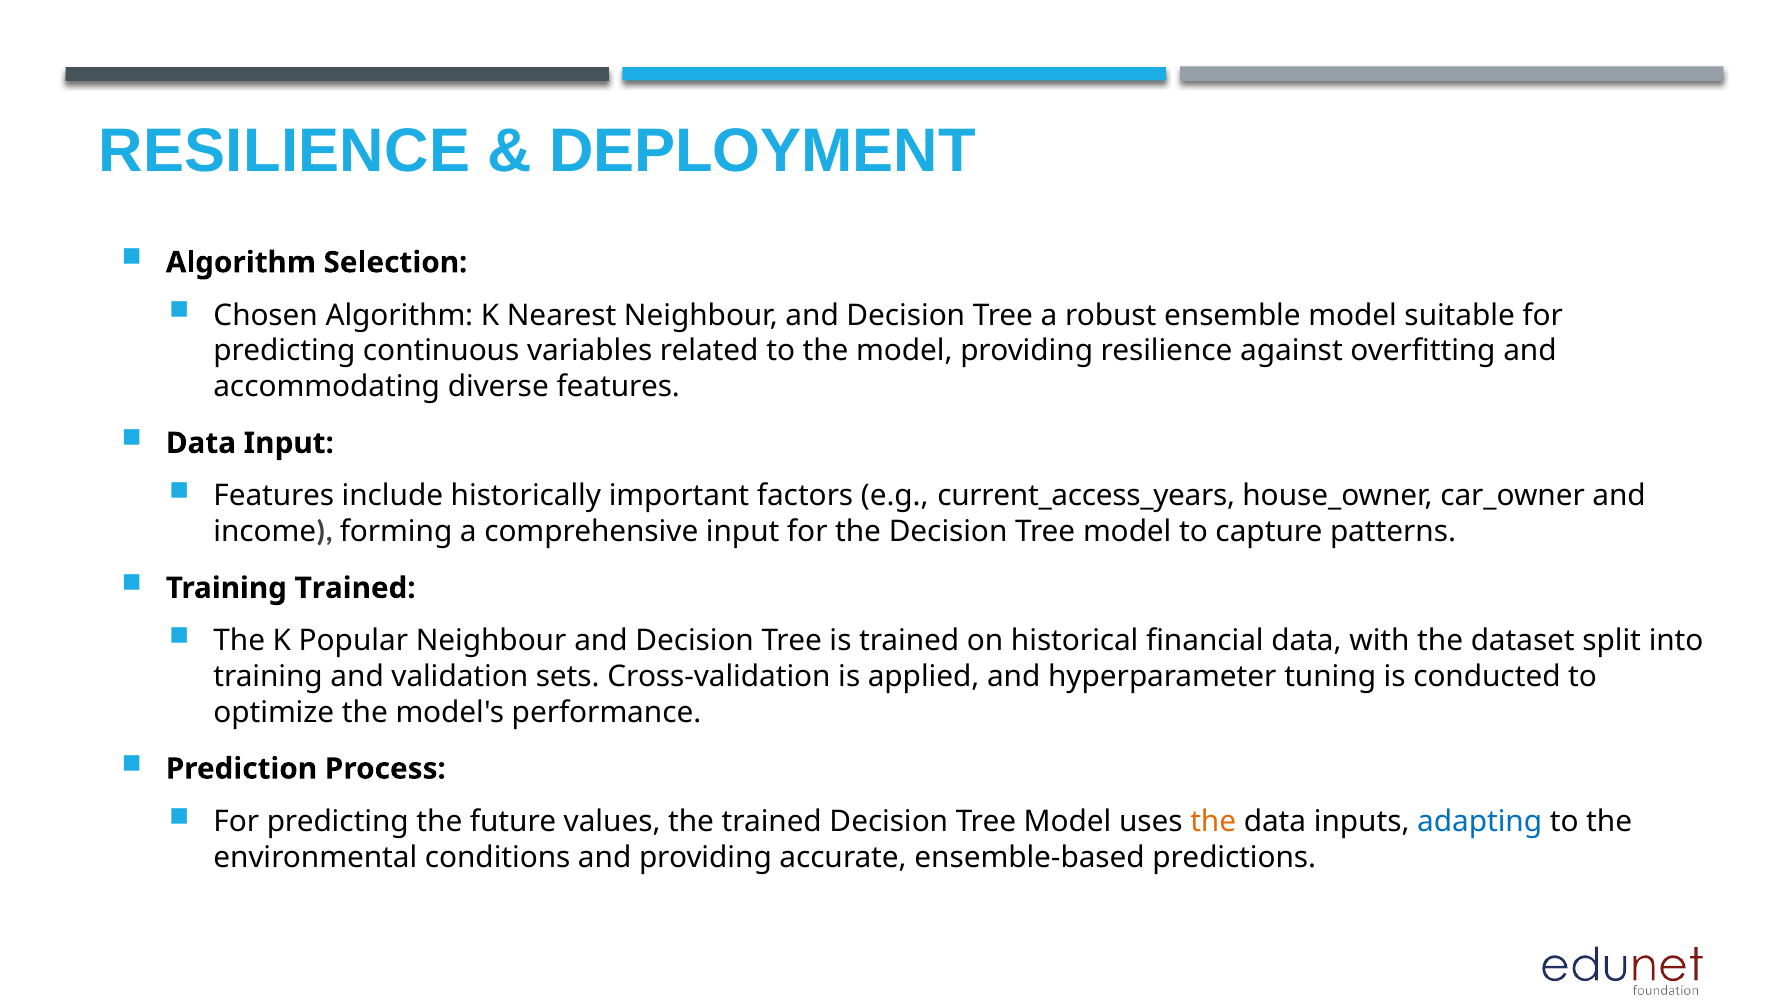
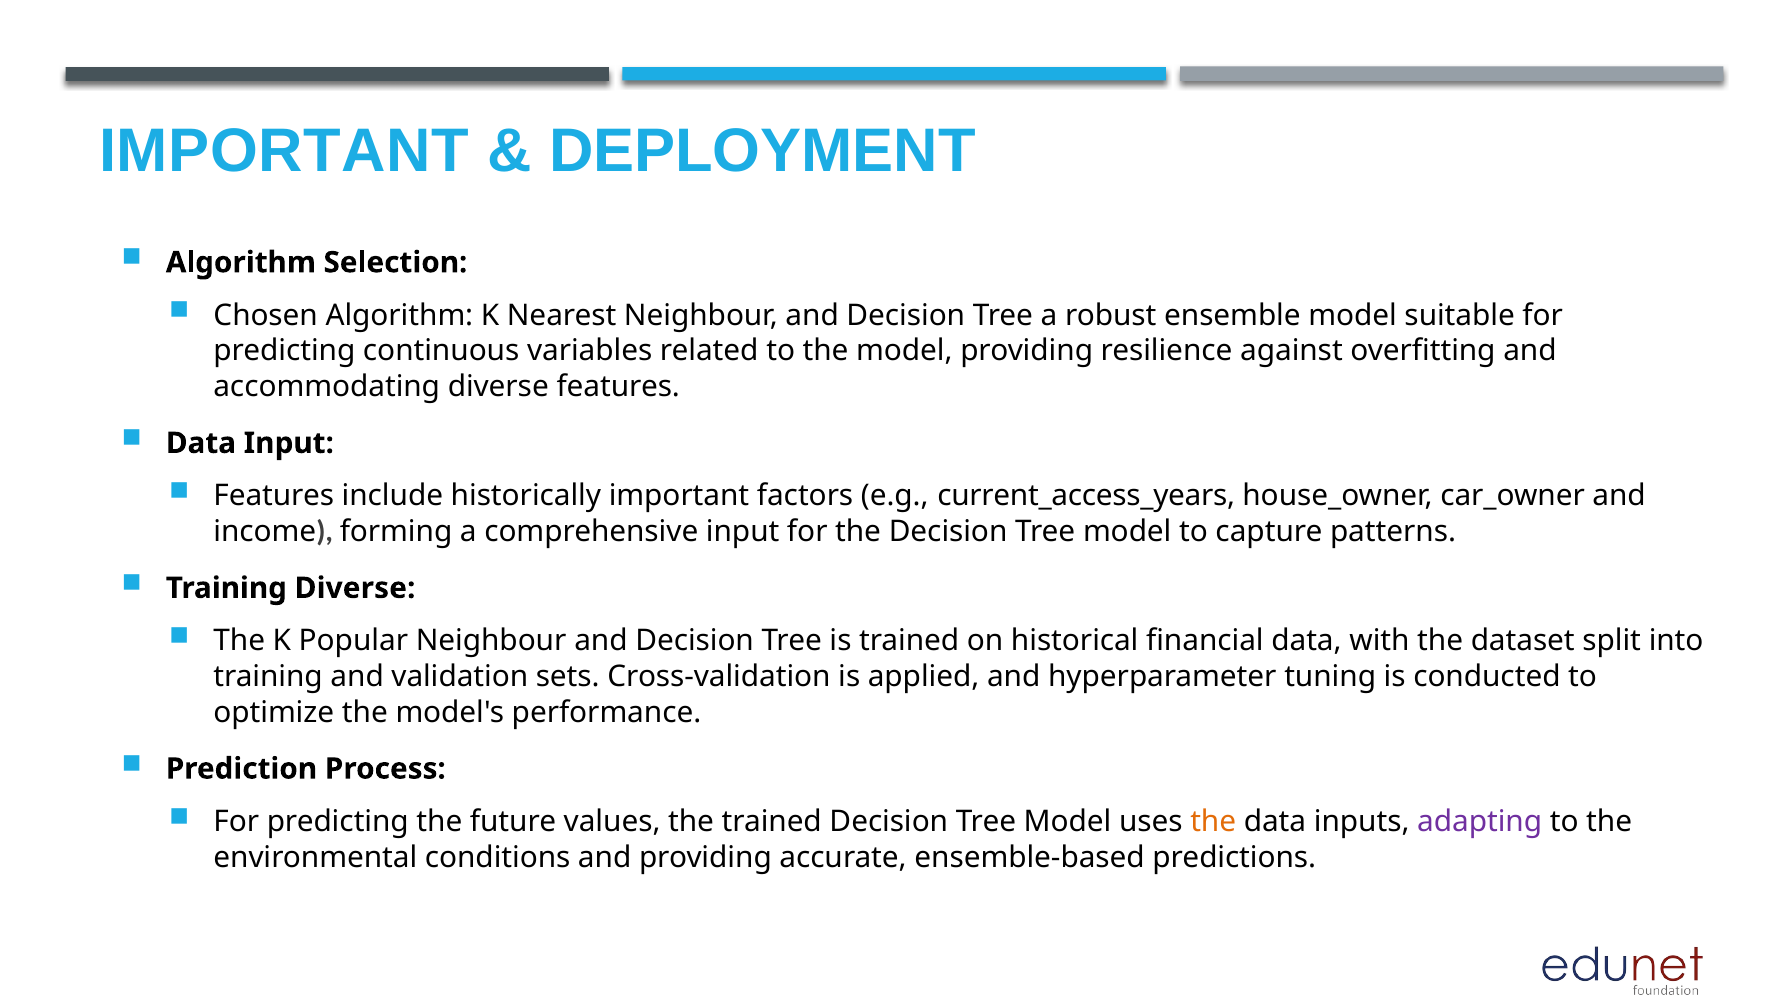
RESILIENCE at (284, 151): RESILIENCE -> IMPORTANT
Training Trained: Trained -> Diverse
adapting colour: blue -> purple
